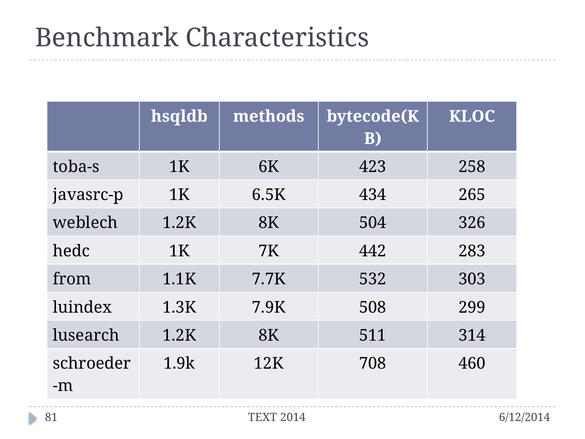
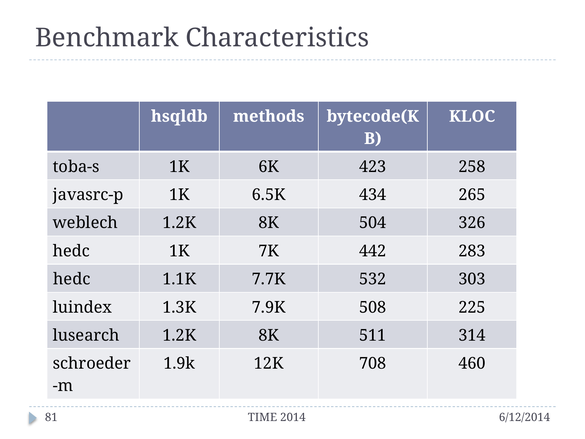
from at (72, 279): from -> hedc
299: 299 -> 225
TEXT: TEXT -> TIME
